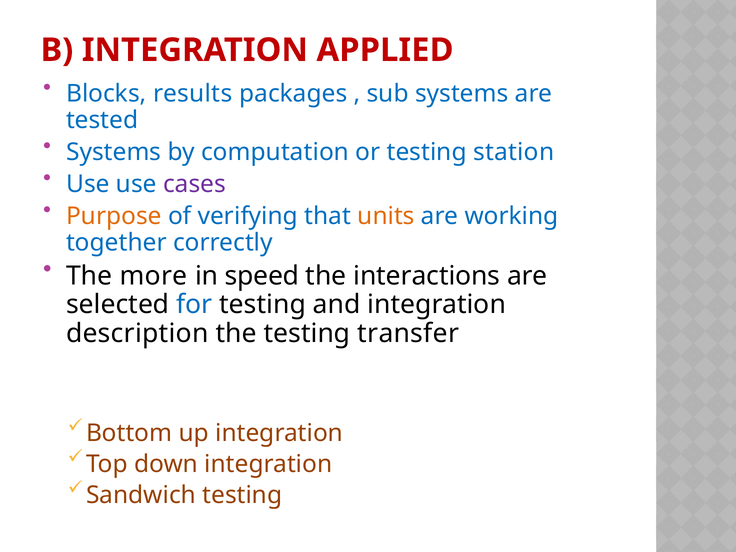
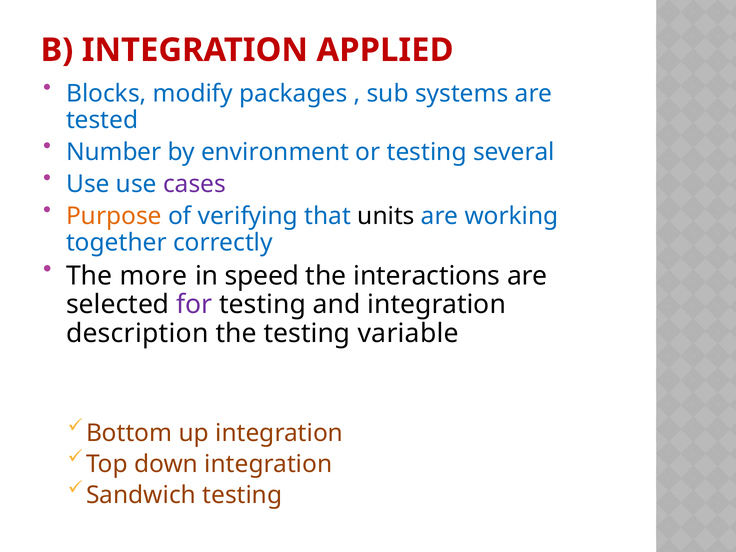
results: results -> modify
Systems at (114, 152): Systems -> Number
computation: computation -> environment
station: station -> several
units colour: orange -> black
for colour: blue -> purple
transfer: transfer -> variable
